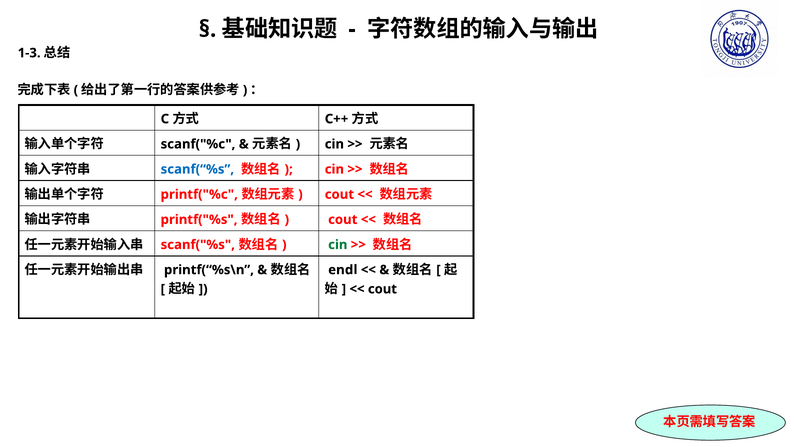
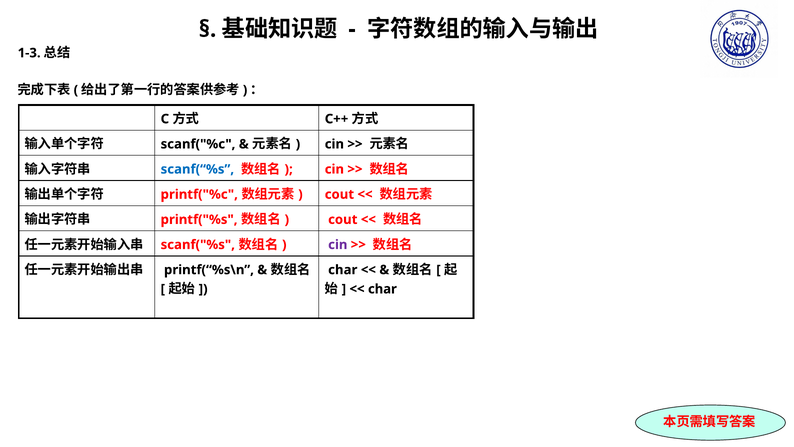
cin at (338, 245) colour: green -> purple
endl at (343, 270): endl -> char
cout at (382, 289): cout -> char
